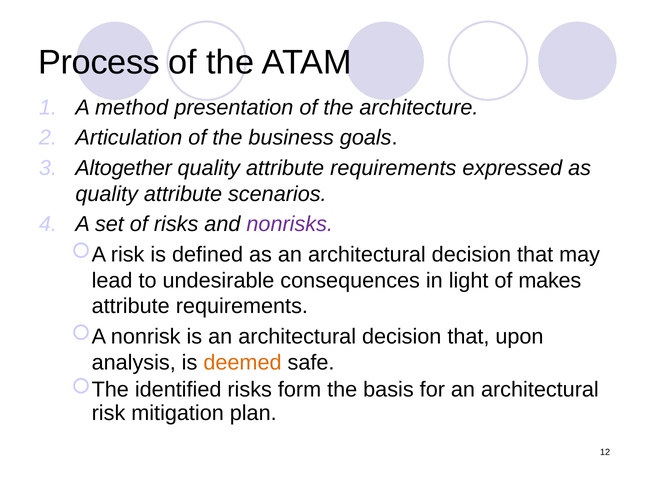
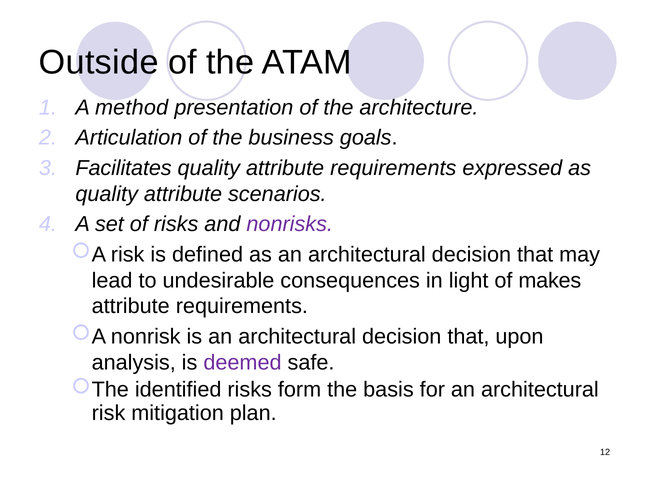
Process: Process -> Outside
Altogether: Altogether -> Facilitates
deemed colour: orange -> purple
